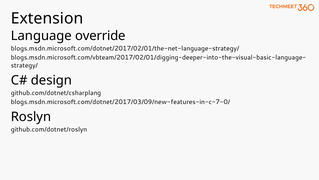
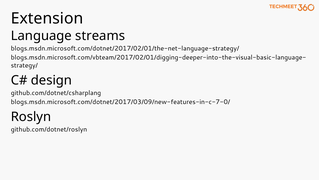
override: override -> streams
